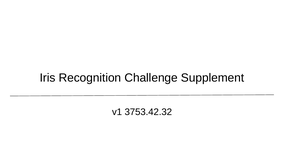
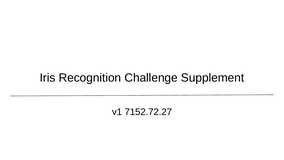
3753.42.32: 3753.42.32 -> 7152.72.27
